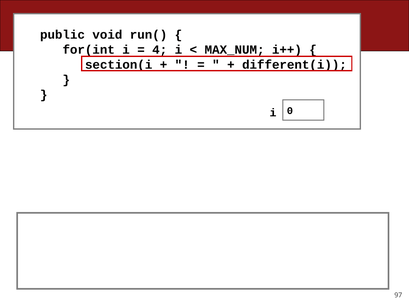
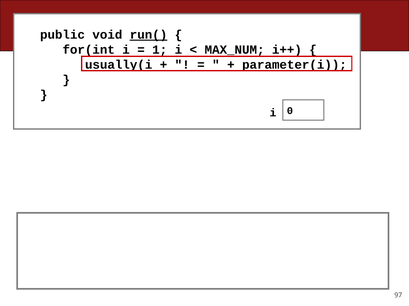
run( underline: none -> present
4: 4 -> 1
section(i: section(i -> usually(i
different(i: different(i -> parameter(i
